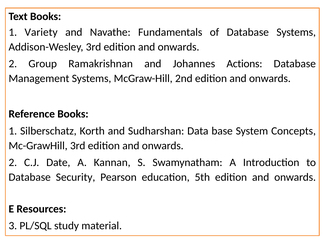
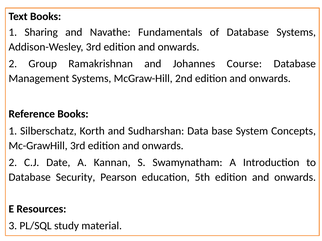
Variety: Variety -> Sharing
Actions: Actions -> Course
